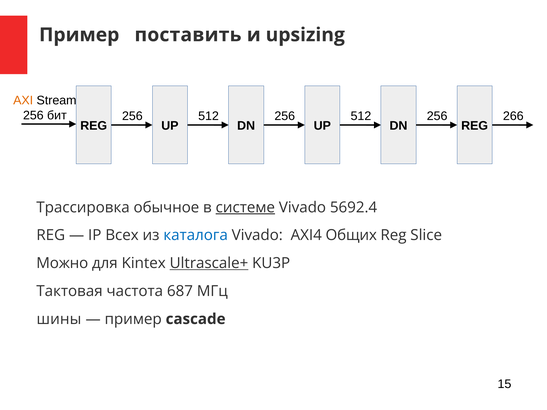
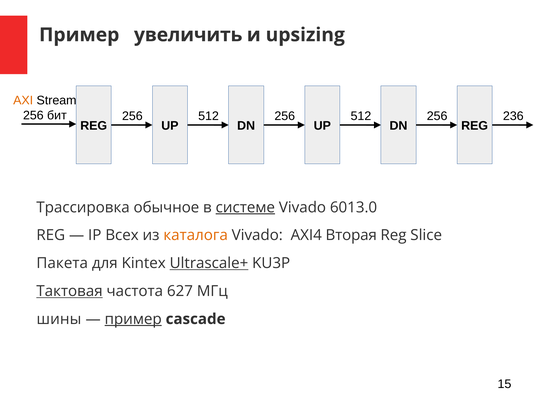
поставить: поставить -> увеличить
266: 266 -> 236
5692.4: 5692.4 -> 6013.0
каталога colour: blue -> orange
Общих: Общих -> Вторая
Можно: Можно -> Пакета
Тактовая underline: none -> present
687: 687 -> 627
пример at (133, 319) underline: none -> present
